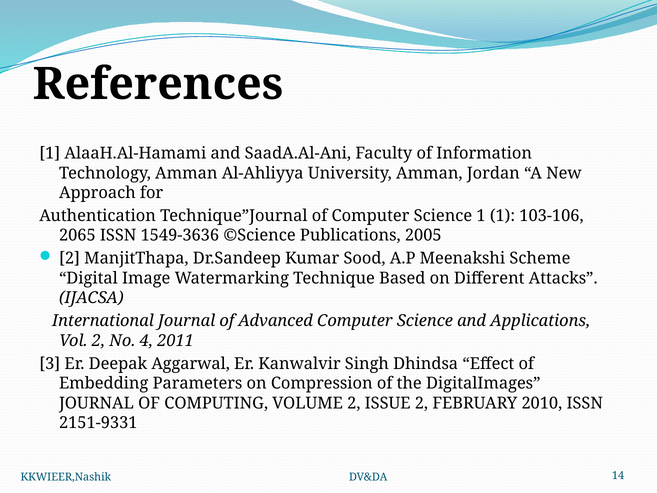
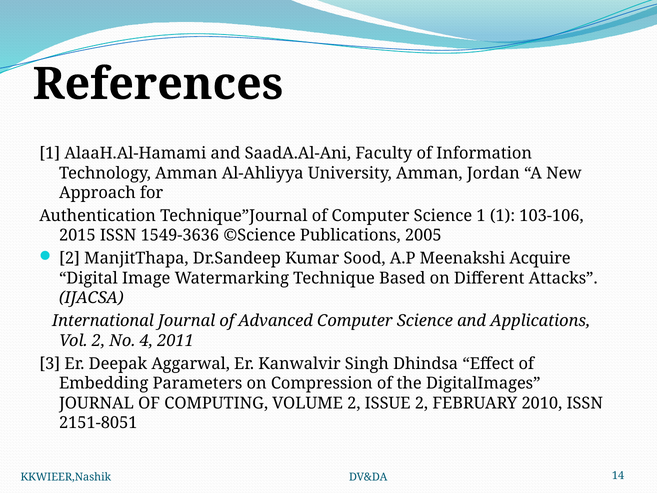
2065: 2065 -> 2015
Scheme: Scheme -> Acquire
2151-9331: 2151-9331 -> 2151-8051
